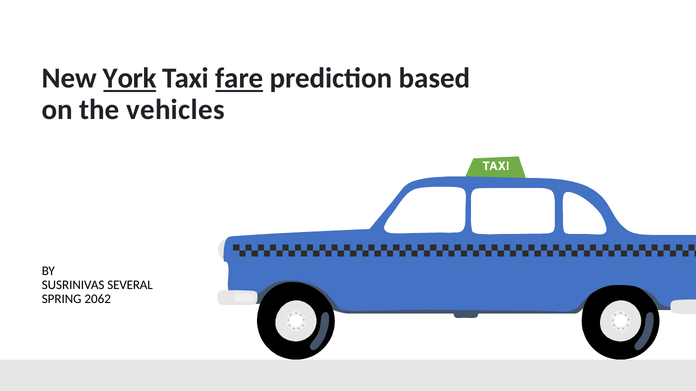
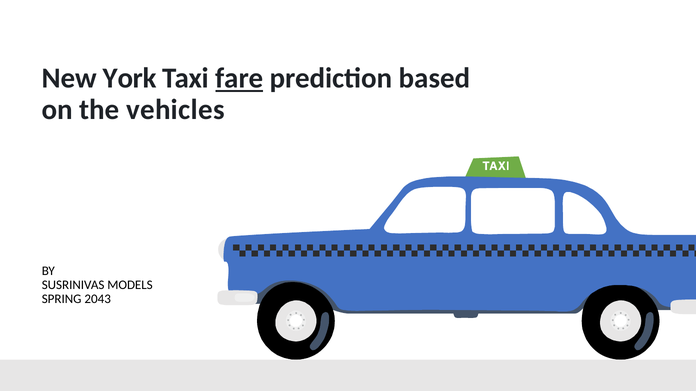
York underline: present -> none
SEVERAL: SEVERAL -> MODELS
2062: 2062 -> 2043
